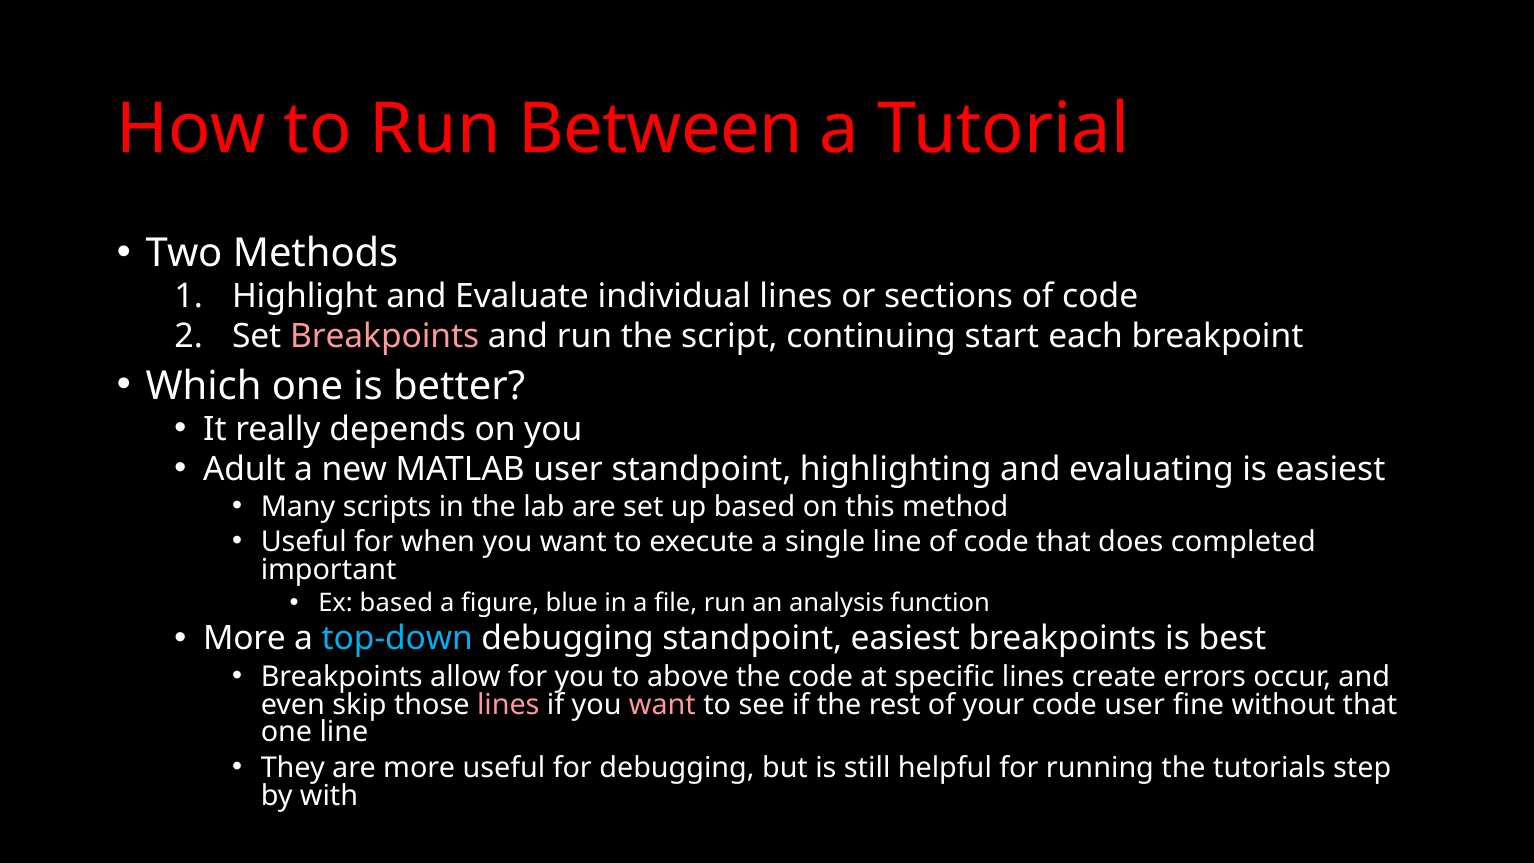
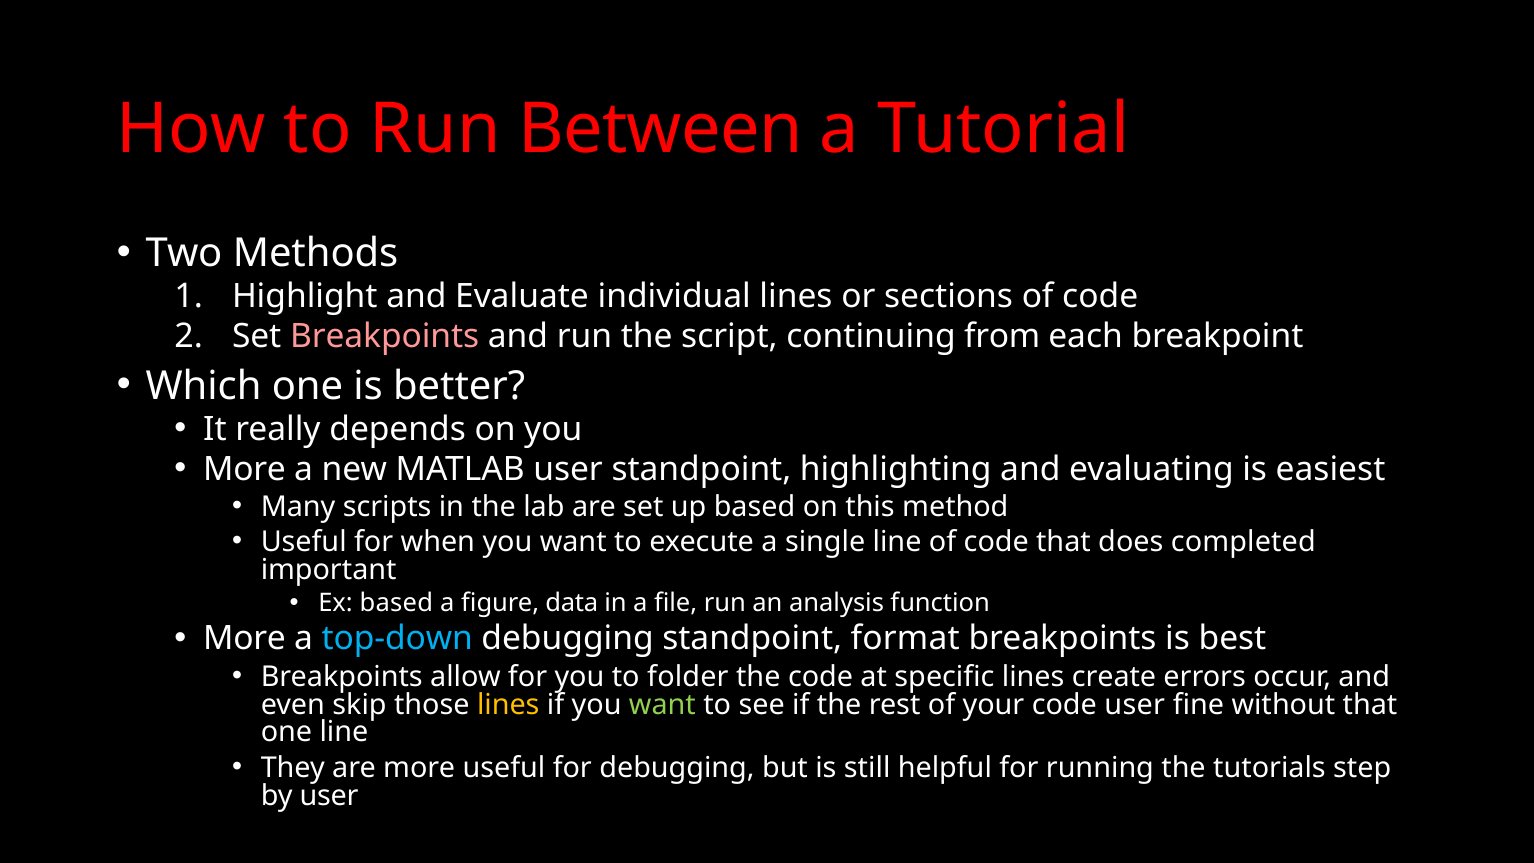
start: start -> from
Adult at (244, 469): Adult -> More
blue: blue -> data
standpoint easiest: easiest -> format
above: above -> folder
lines at (508, 704) colour: pink -> yellow
want at (662, 704) colour: pink -> light green
by with: with -> user
